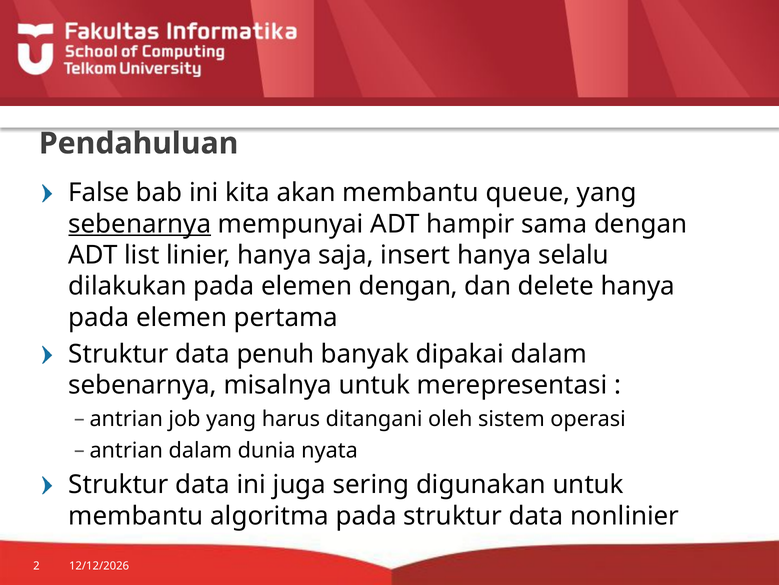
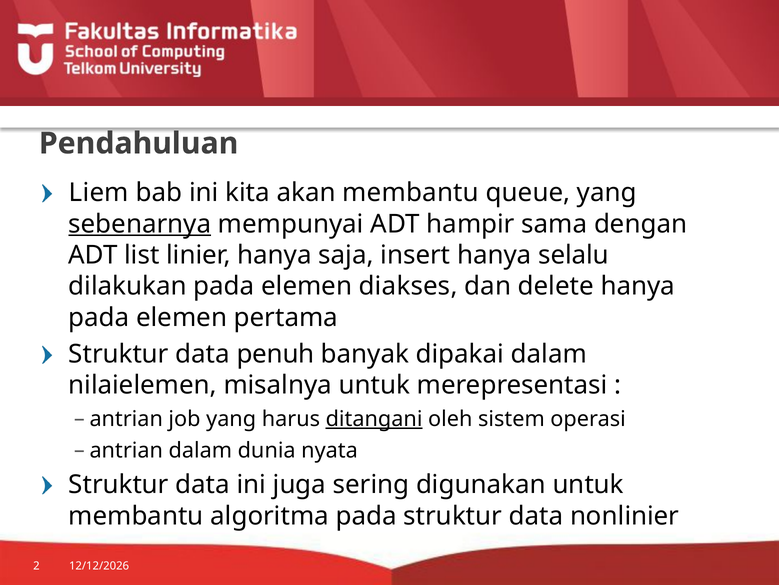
False: False -> Liem
elemen dengan: dengan -> diakses
sebenarnya at (143, 385): sebenarnya -> nilaielemen
ditangani underline: none -> present
